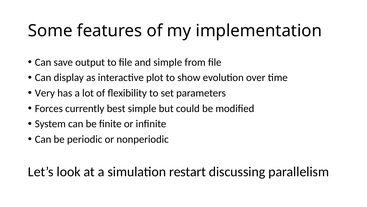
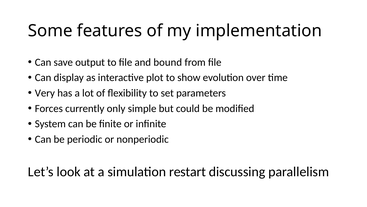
and simple: simple -> bound
best: best -> only
